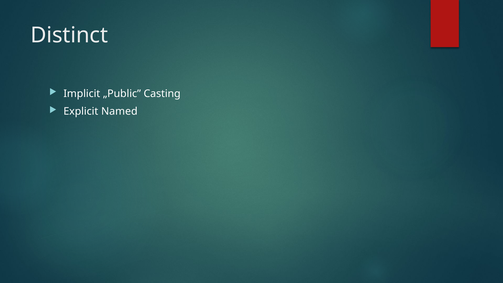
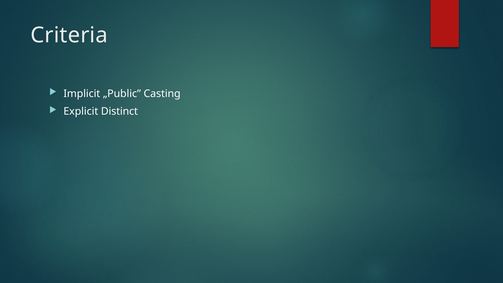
Distinct: Distinct -> Criteria
Named: Named -> Distinct
